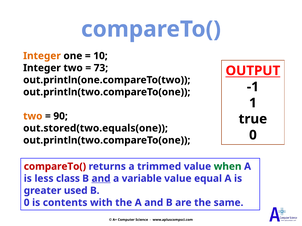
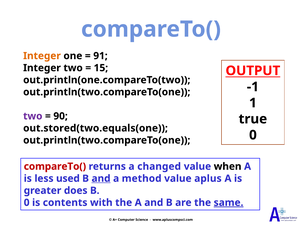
10: 10 -> 91
73: 73 -> 15
two at (33, 116) colour: orange -> purple
trimmed: trimmed -> changed
when colour: green -> black
class: class -> used
variable: variable -> method
equal: equal -> aplus
used: used -> does
same underline: none -> present
